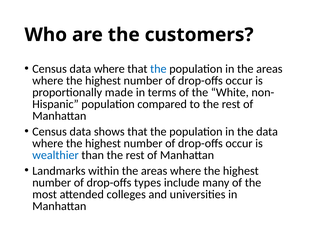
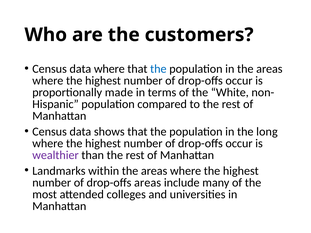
the data: data -> long
wealthier colour: blue -> purple
drop-offs types: types -> areas
